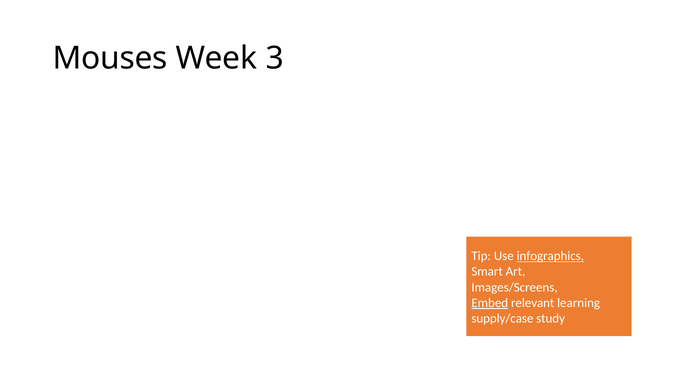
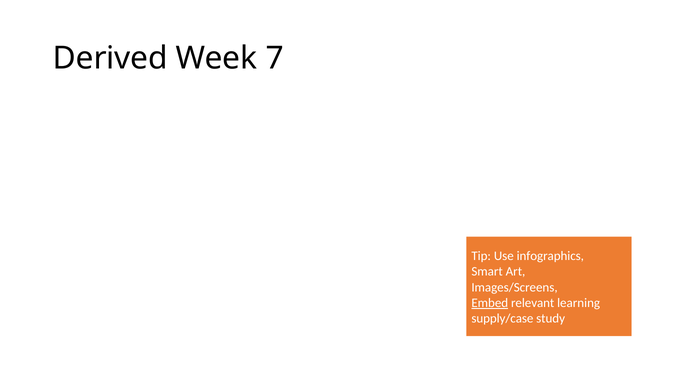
Mouses: Mouses -> Derived
3: 3 -> 7
infographics underline: present -> none
